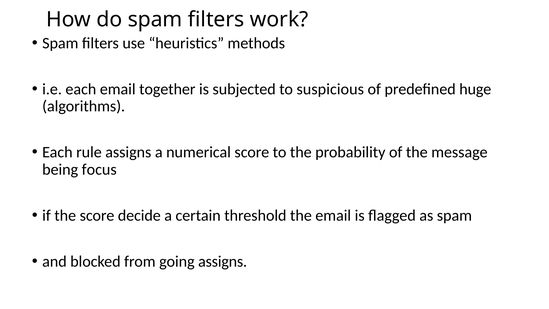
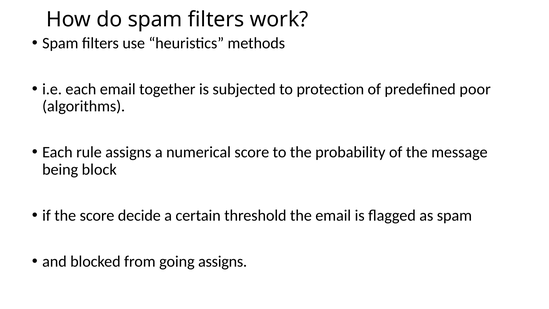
suspicious: suspicious -> protection
huge: huge -> poor
focus: focus -> block
